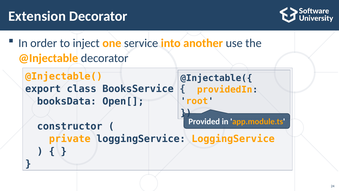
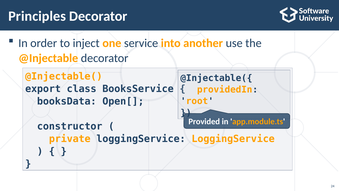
Extension: Extension -> Principles
